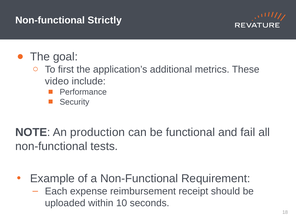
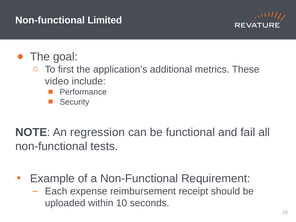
Strictly: Strictly -> Limited
production: production -> regression
